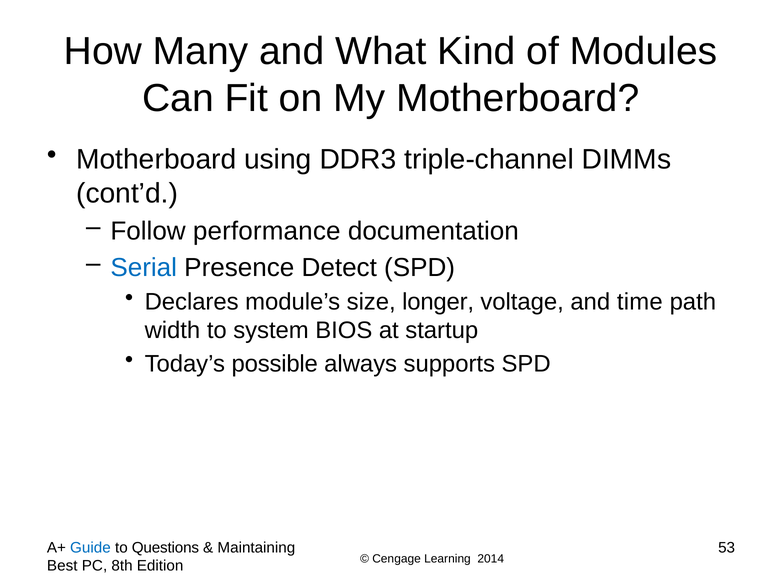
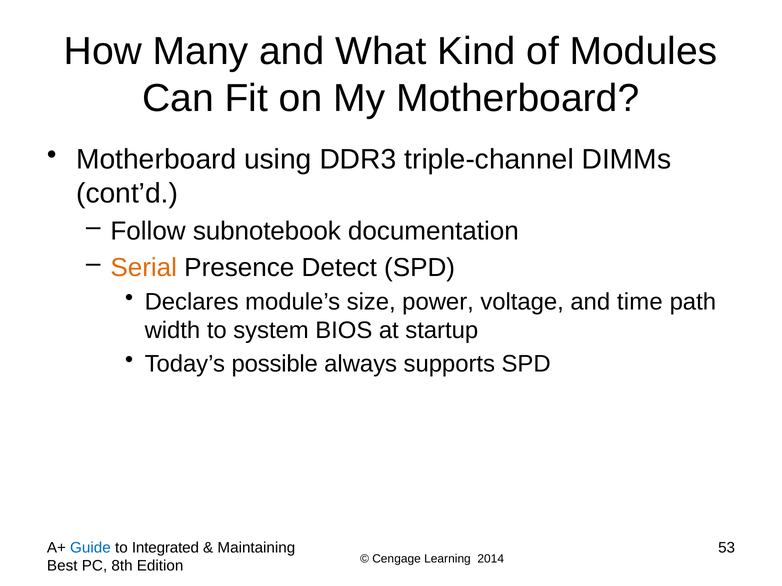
performance: performance -> subnotebook
Serial colour: blue -> orange
longer: longer -> power
Questions: Questions -> Integrated
